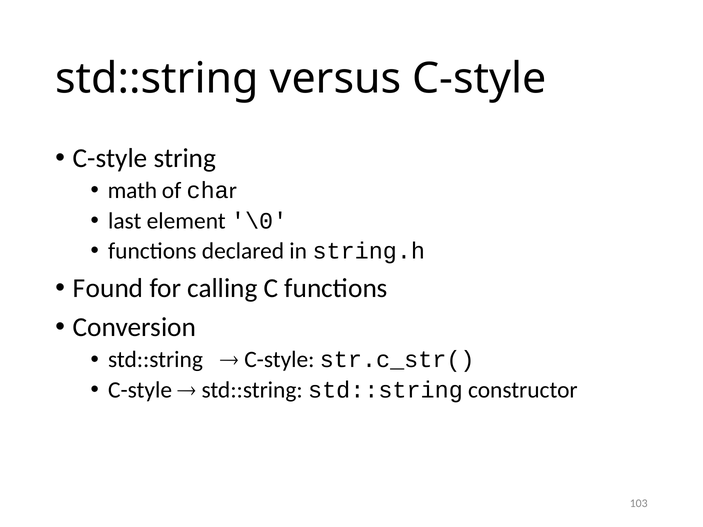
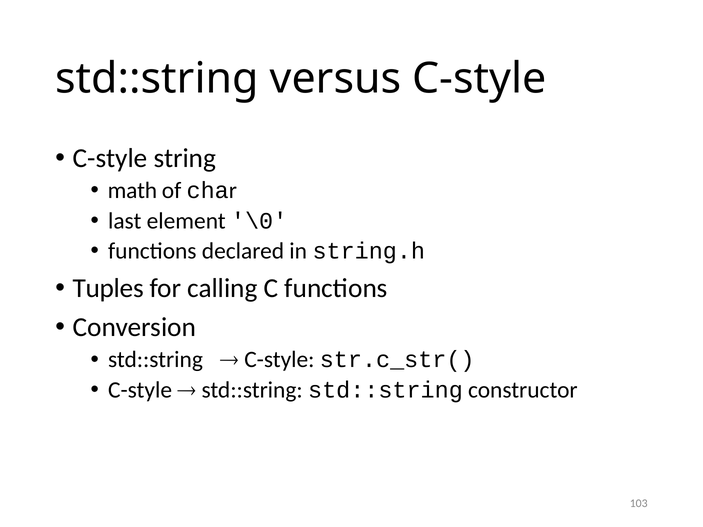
Found: Found -> Tuples
